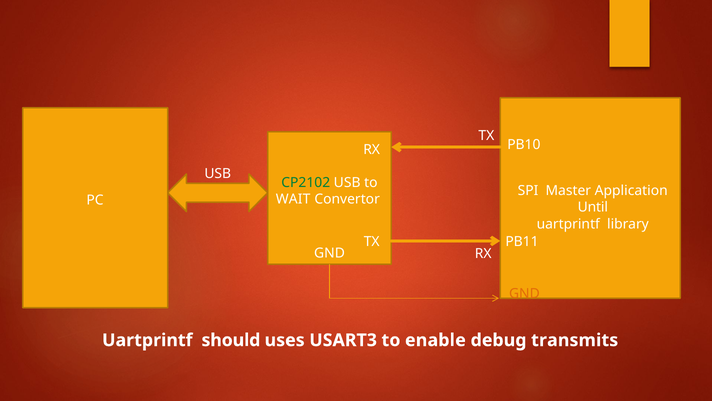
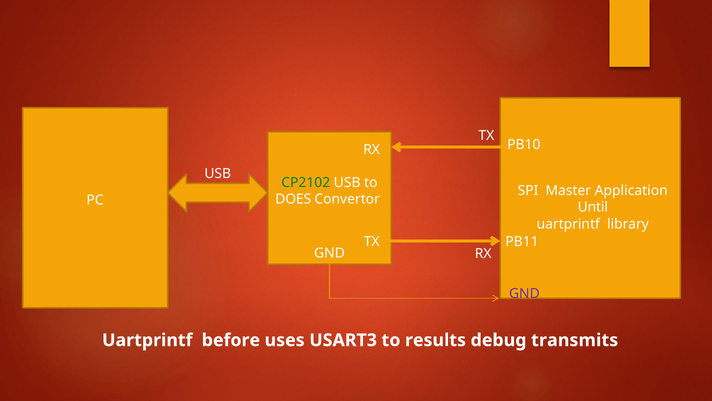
WAIT: WAIT -> DOES
GND at (524, 294) colour: orange -> purple
should: should -> before
enable: enable -> results
